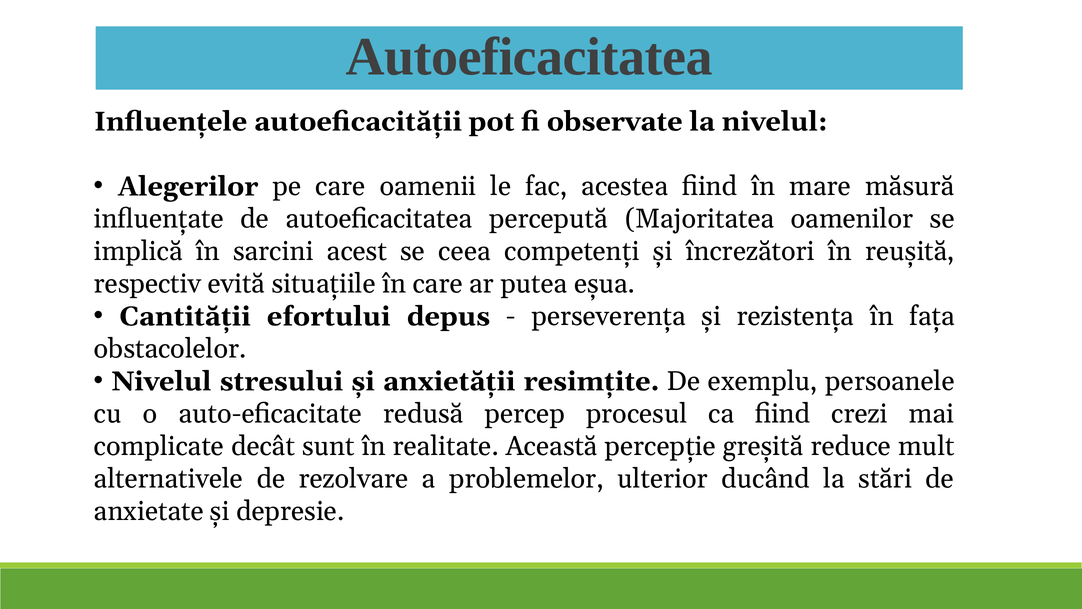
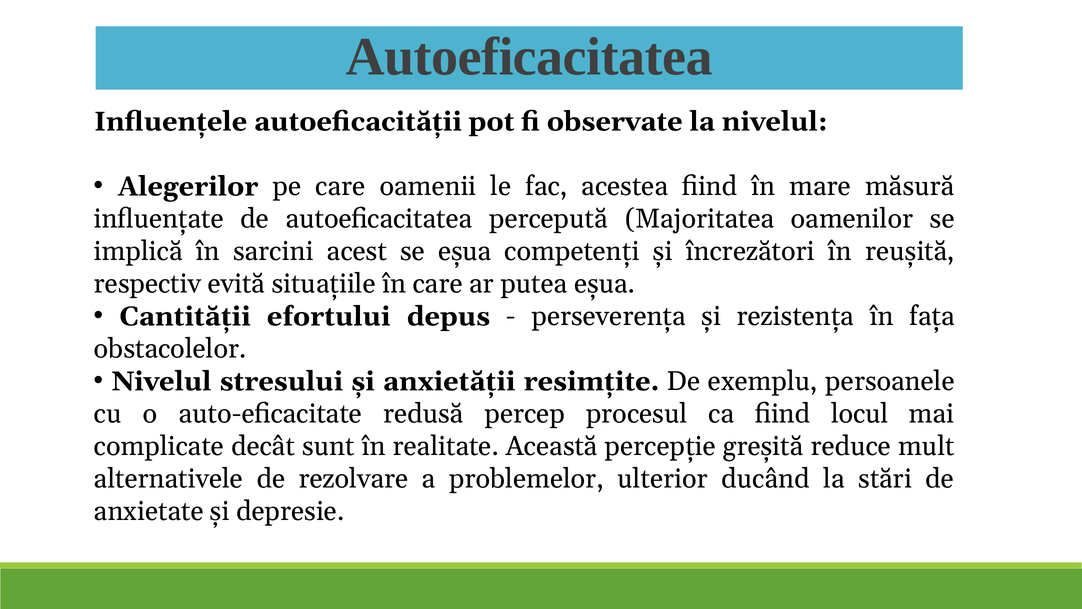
se ceea: ceea -> eşua
crezi: crezi -> locul
